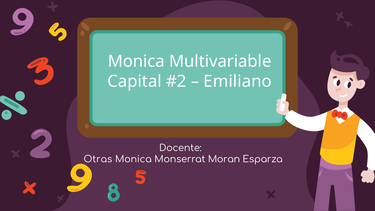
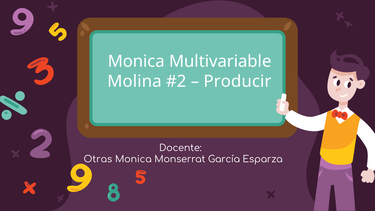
Capital: Capital -> Molina
Emiliano: Emiliano -> Producir
Moran: Moran -> García
